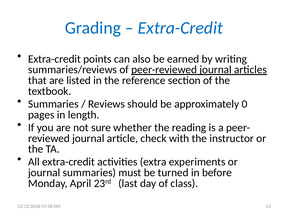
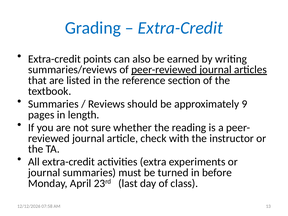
0: 0 -> 9
